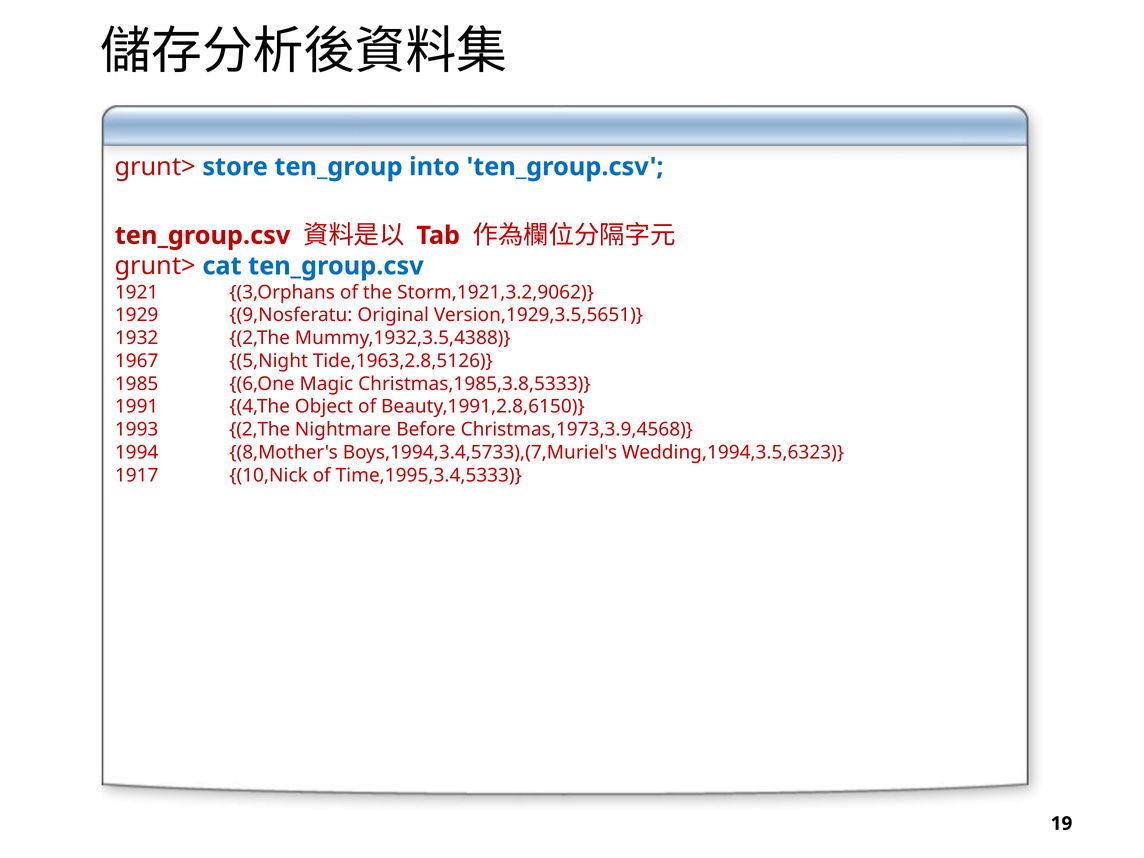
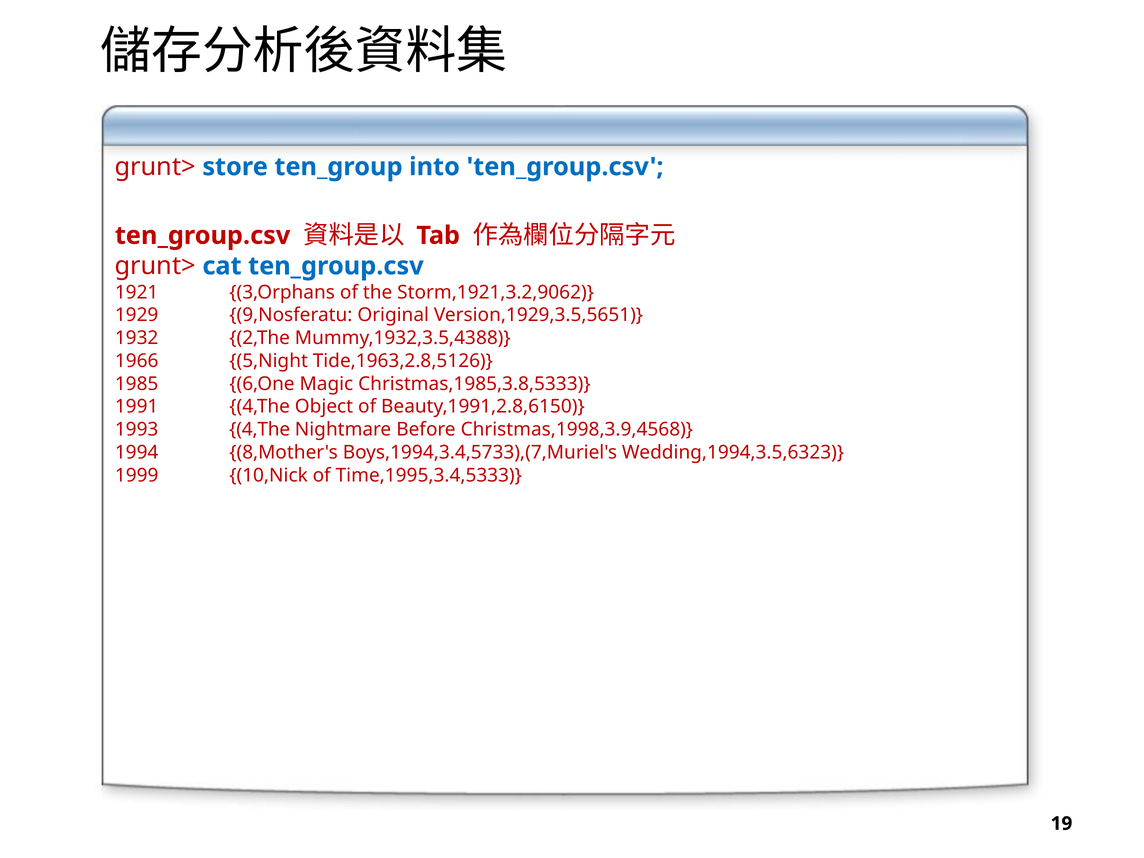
1967: 1967 -> 1966
1993 2,The: 2,The -> 4,The
Christmas,1973,3.9,4568: Christmas,1973,3.9,4568 -> Christmas,1998,3.9,4568
1917: 1917 -> 1999
